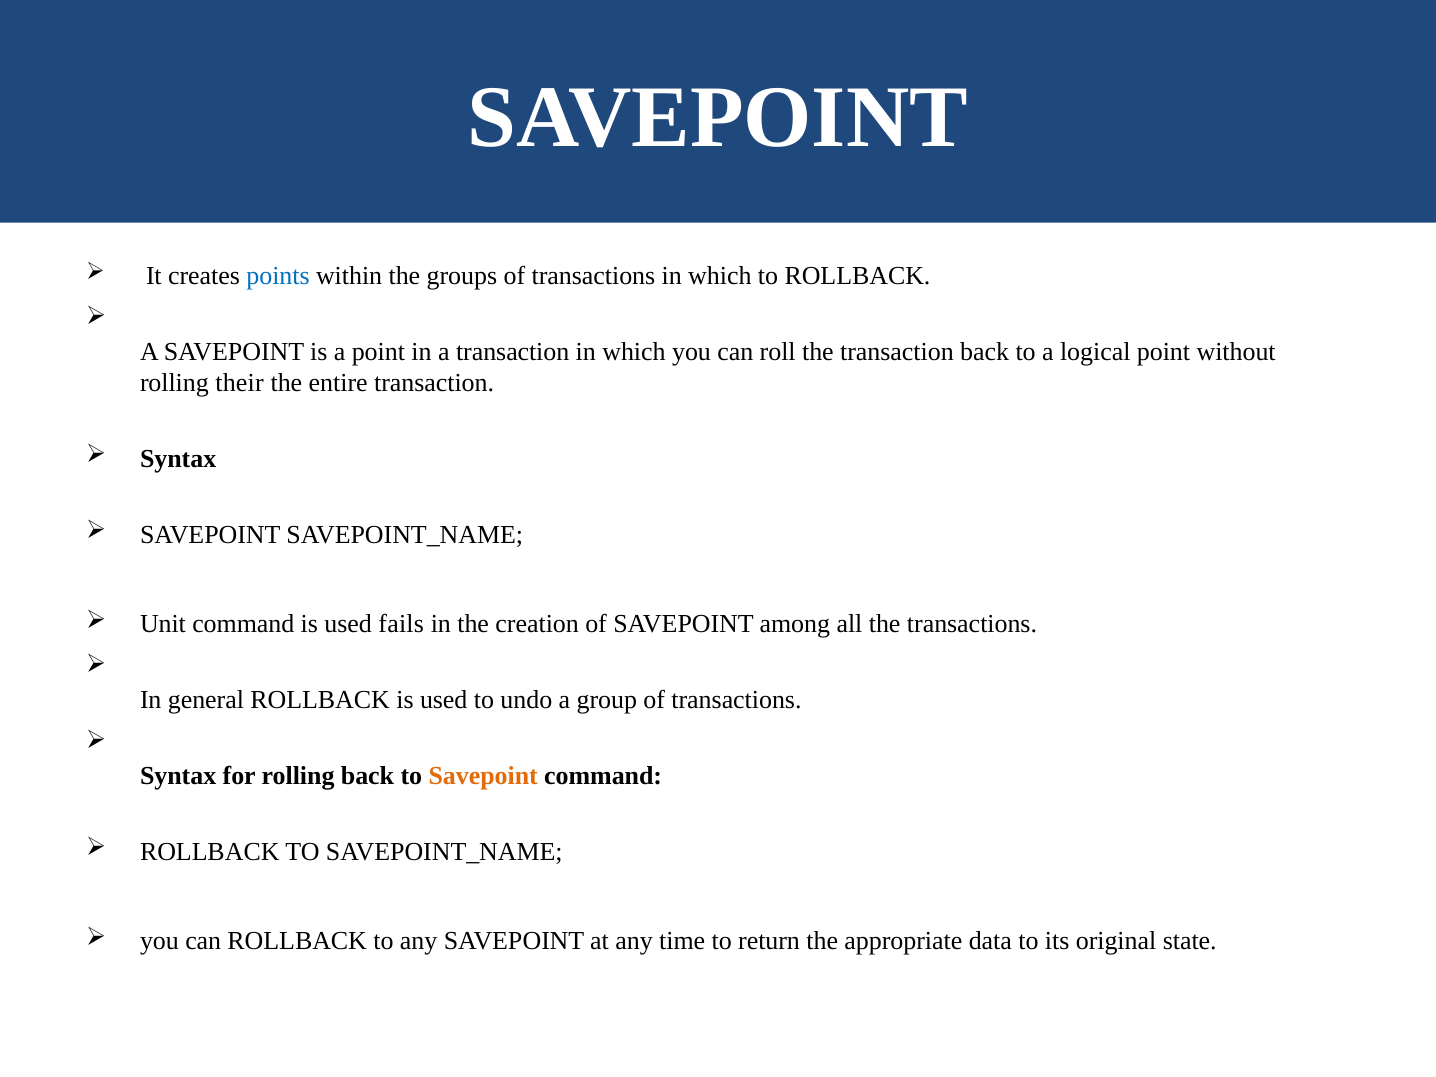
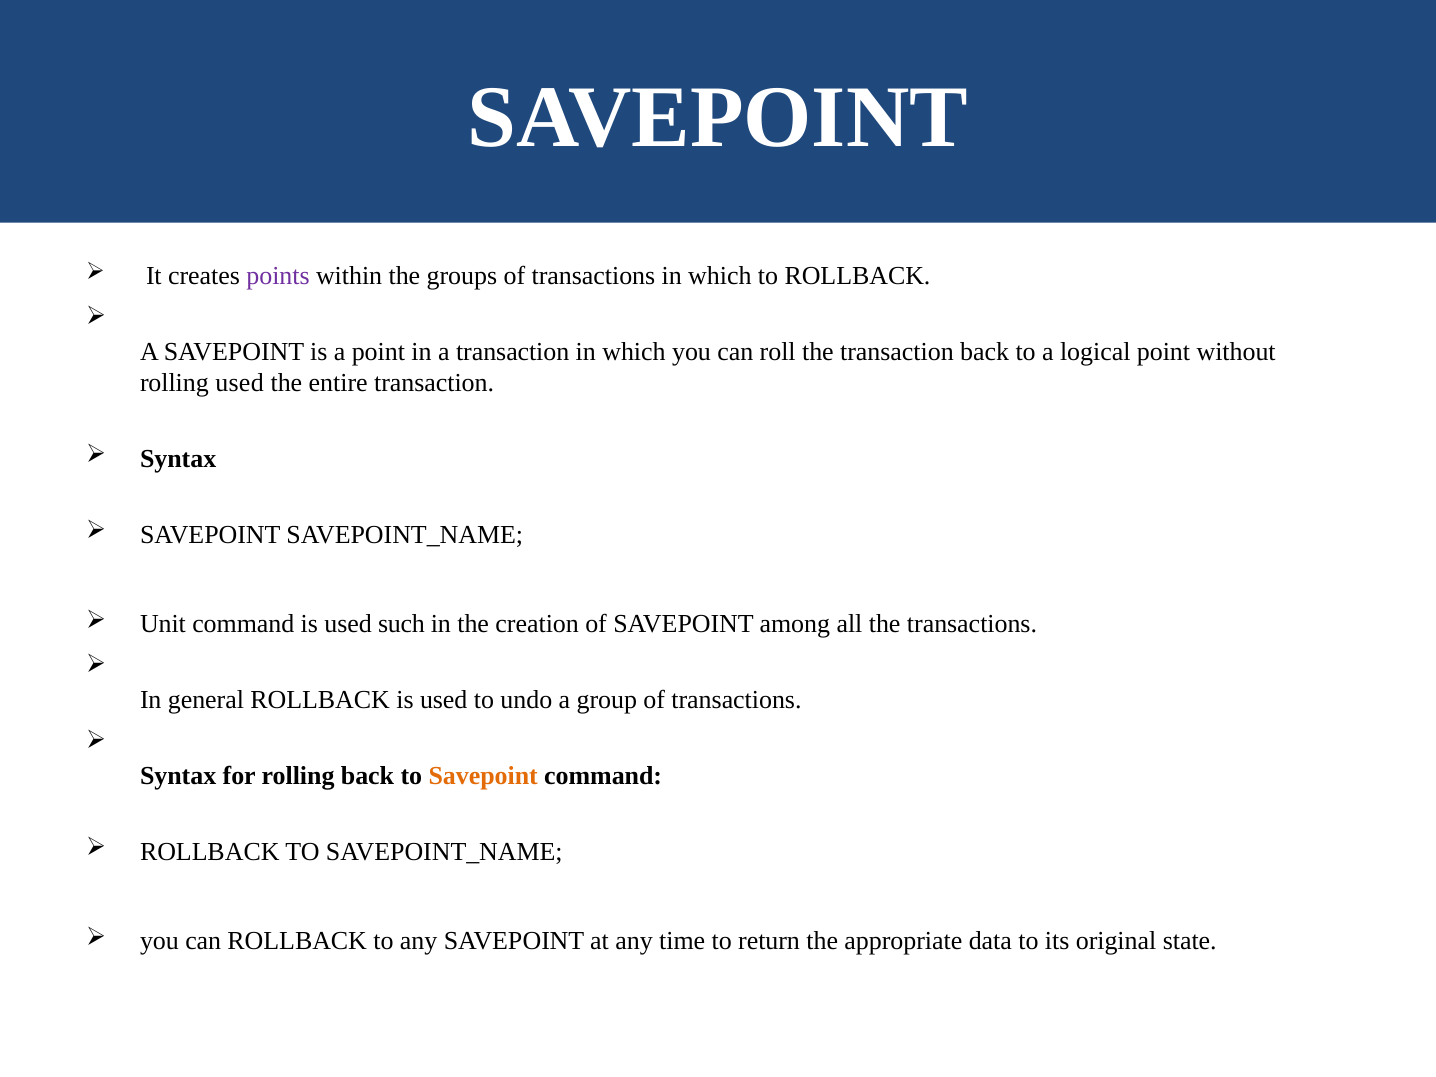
points colour: blue -> purple
rolling their: their -> used
fails: fails -> such
